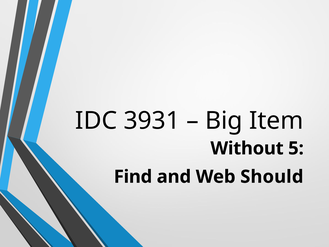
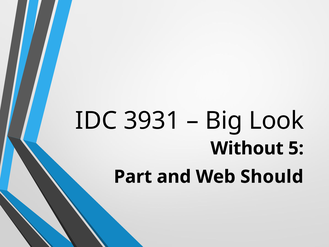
Item: Item -> Look
Find: Find -> Part
